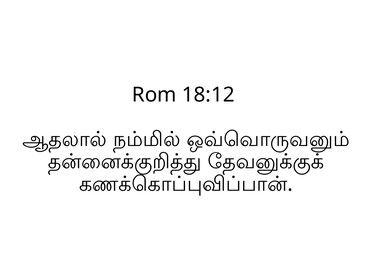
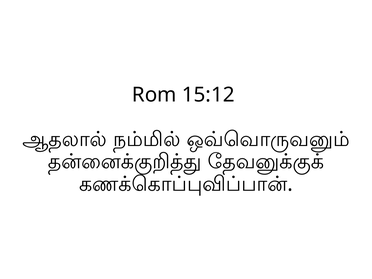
18:12: 18:12 -> 15:12
